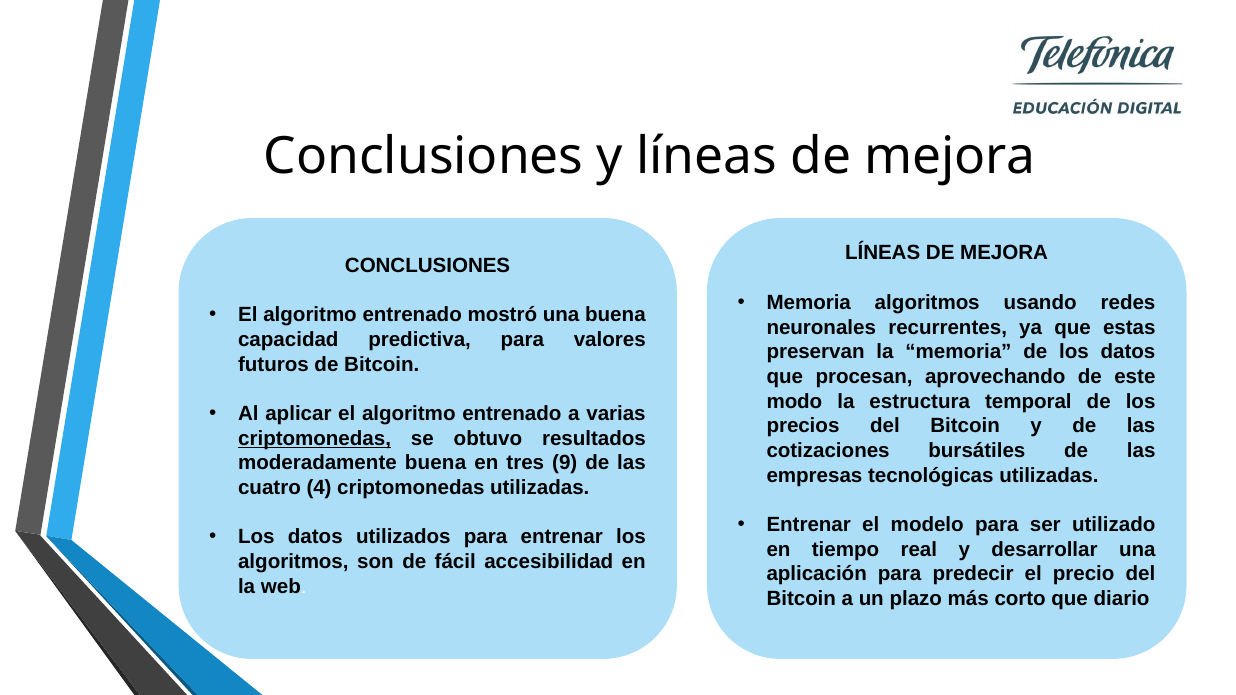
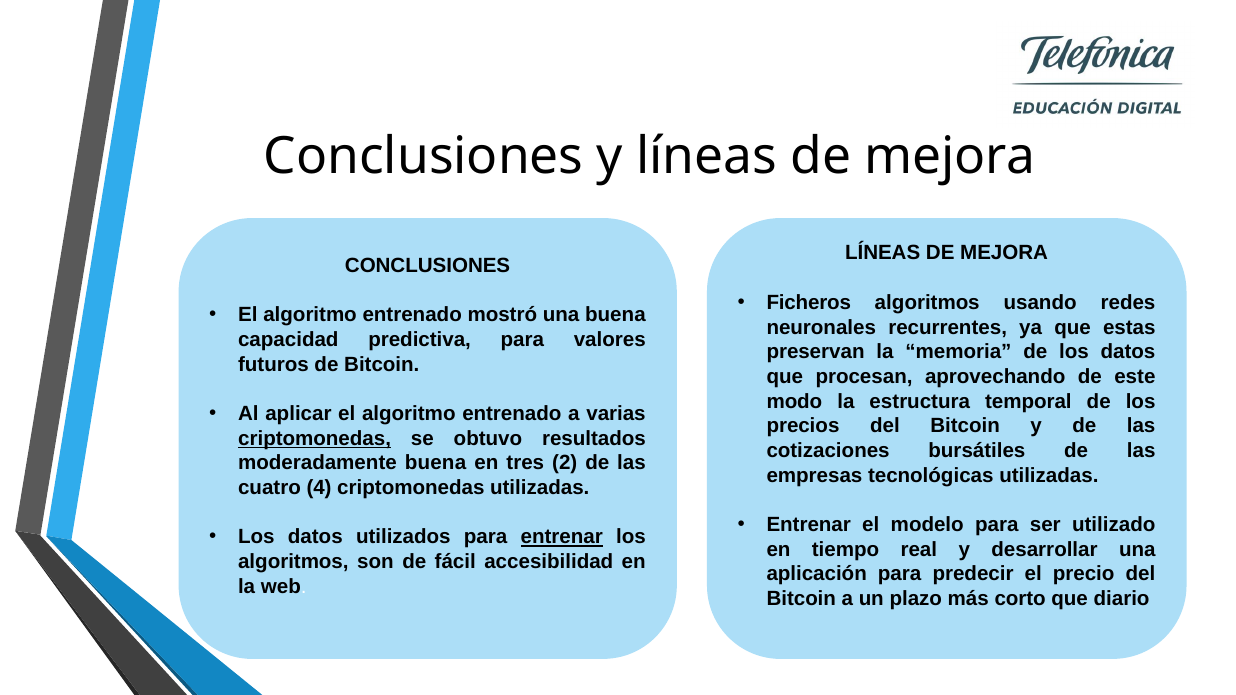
Memoria at (809, 303): Memoria -> Ficheros
9: 9 -> 2
entrenar at (562, 537) underline: none -> present
